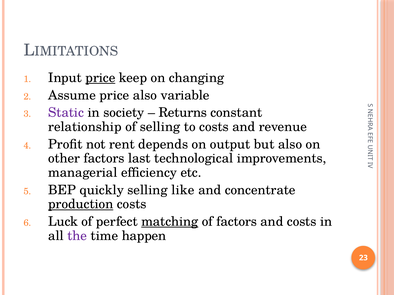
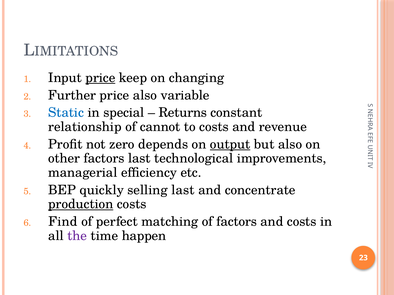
Assume: Assume -> Further
Static colour: purple -> blue
society: society -> special
of selling: selling -> cannot
rent: rent -> zero
output underline: none -> present
selling like: like -> last
Luck: Luck -> Find
matching underline: present -> none
